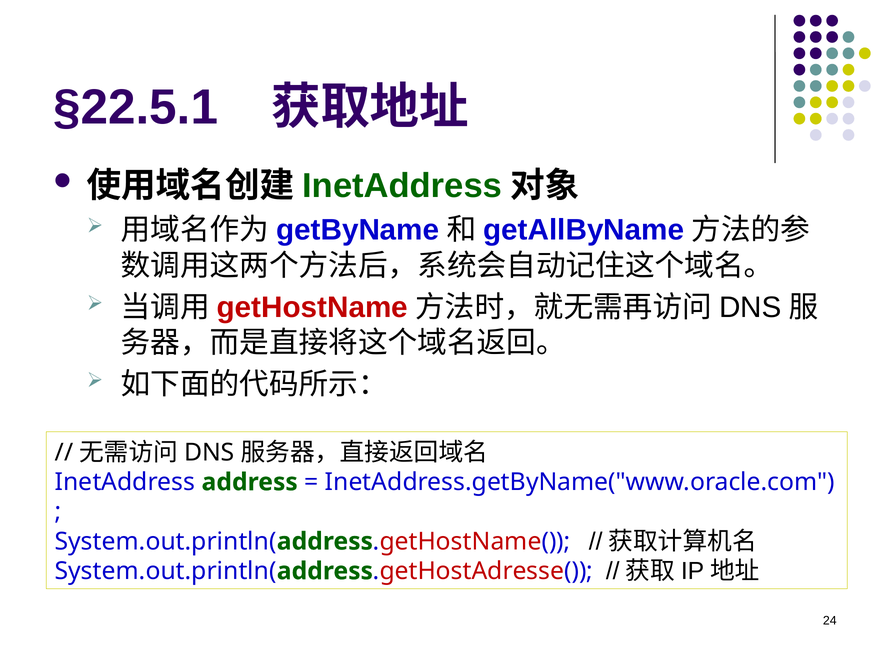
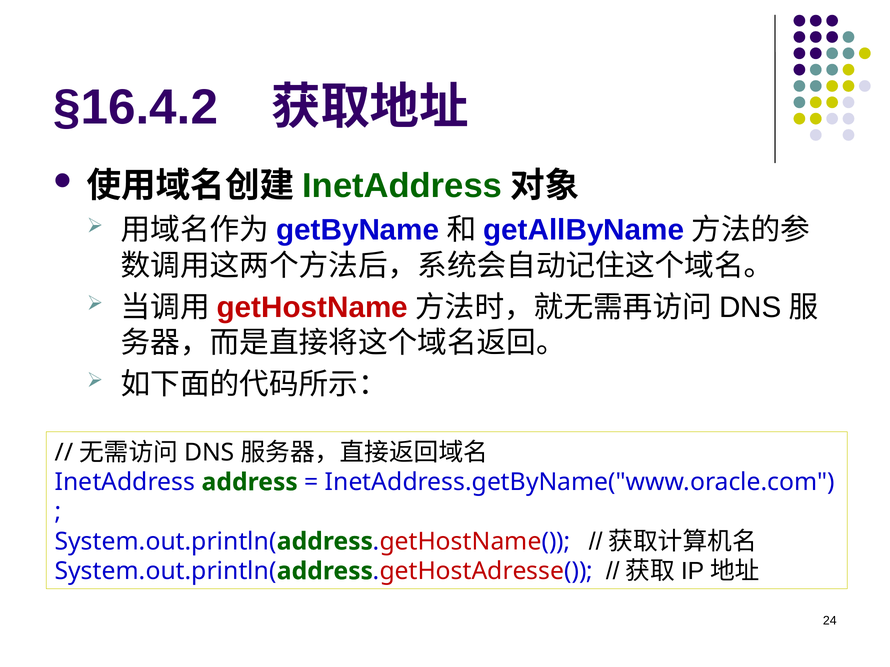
§22.5.1: §22.5.1 -> §16.4.2
